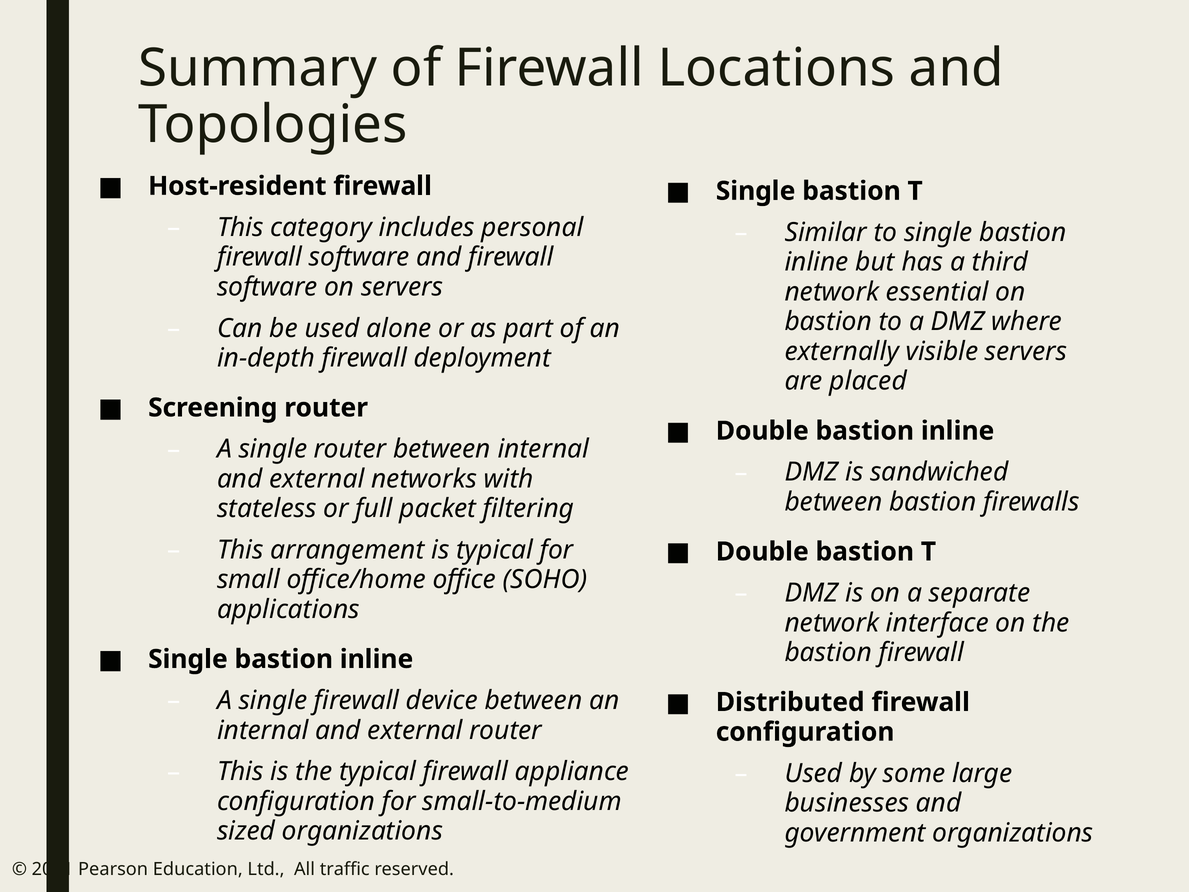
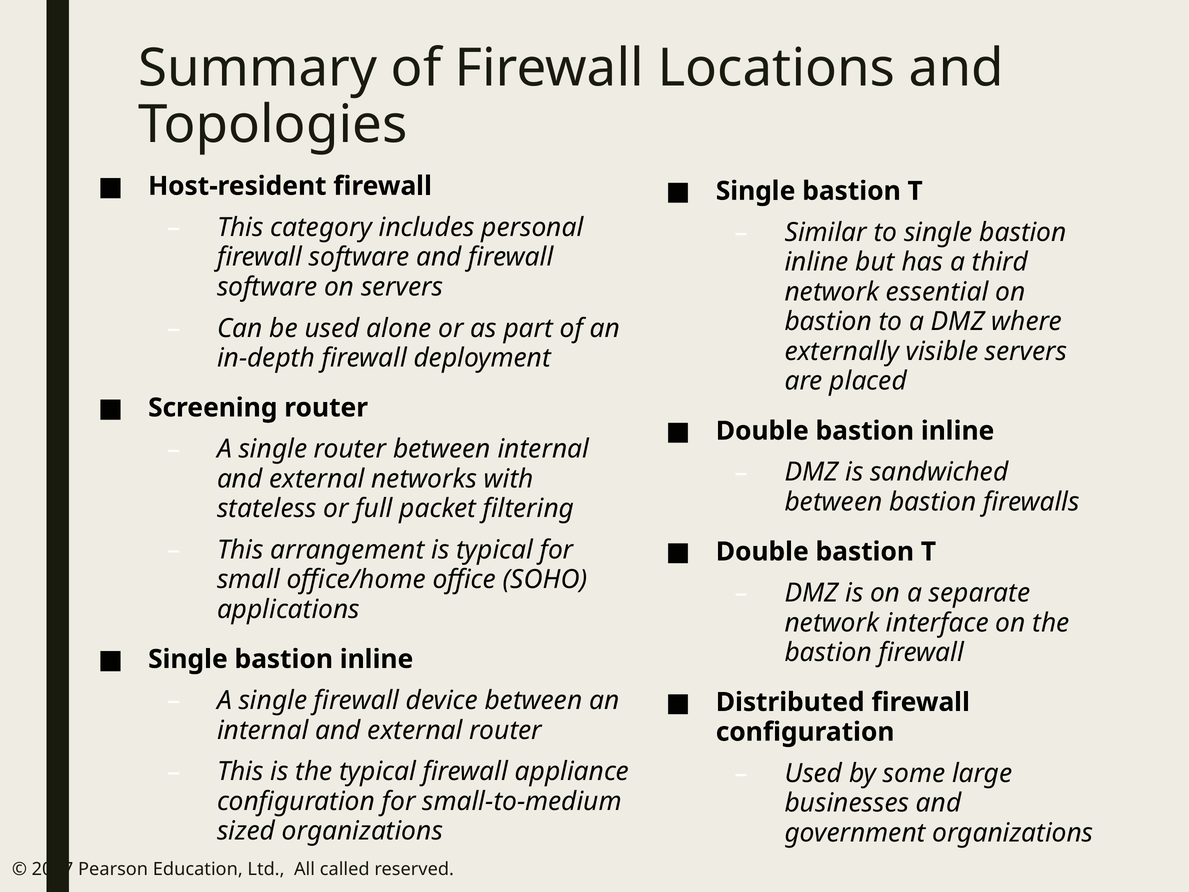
2061: 2061 -> 2067
traffic: traffic -> called
